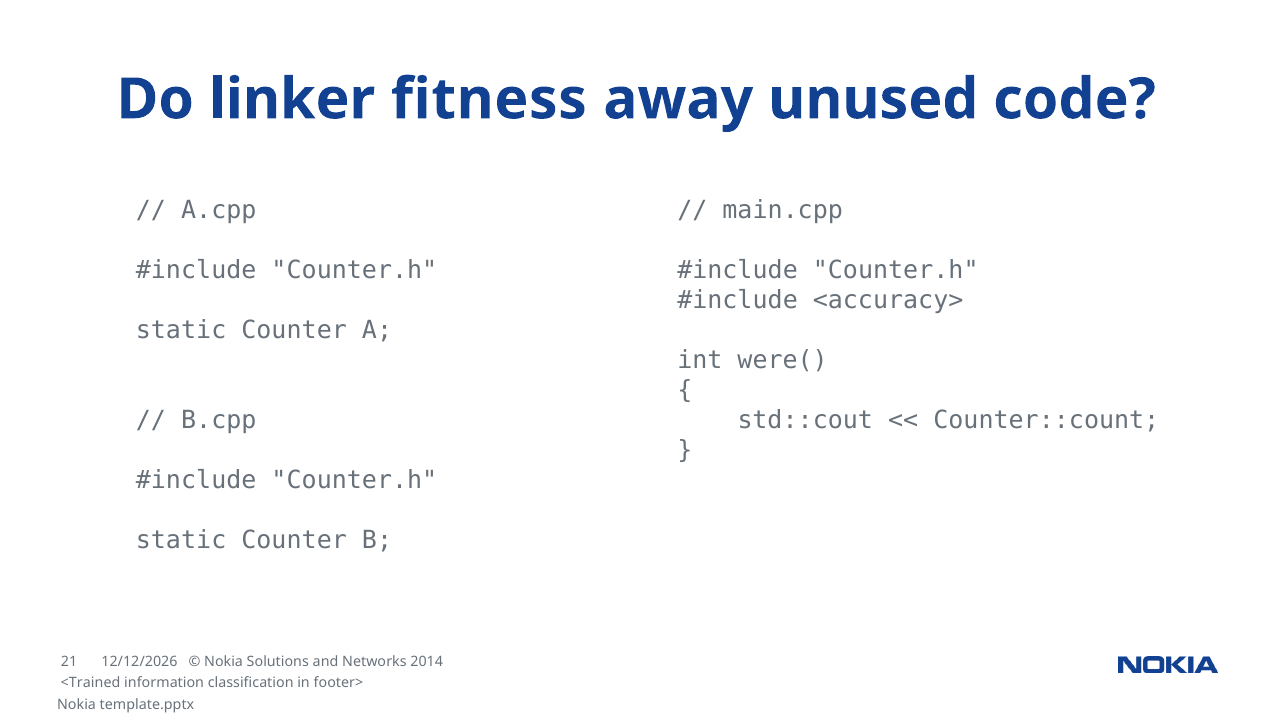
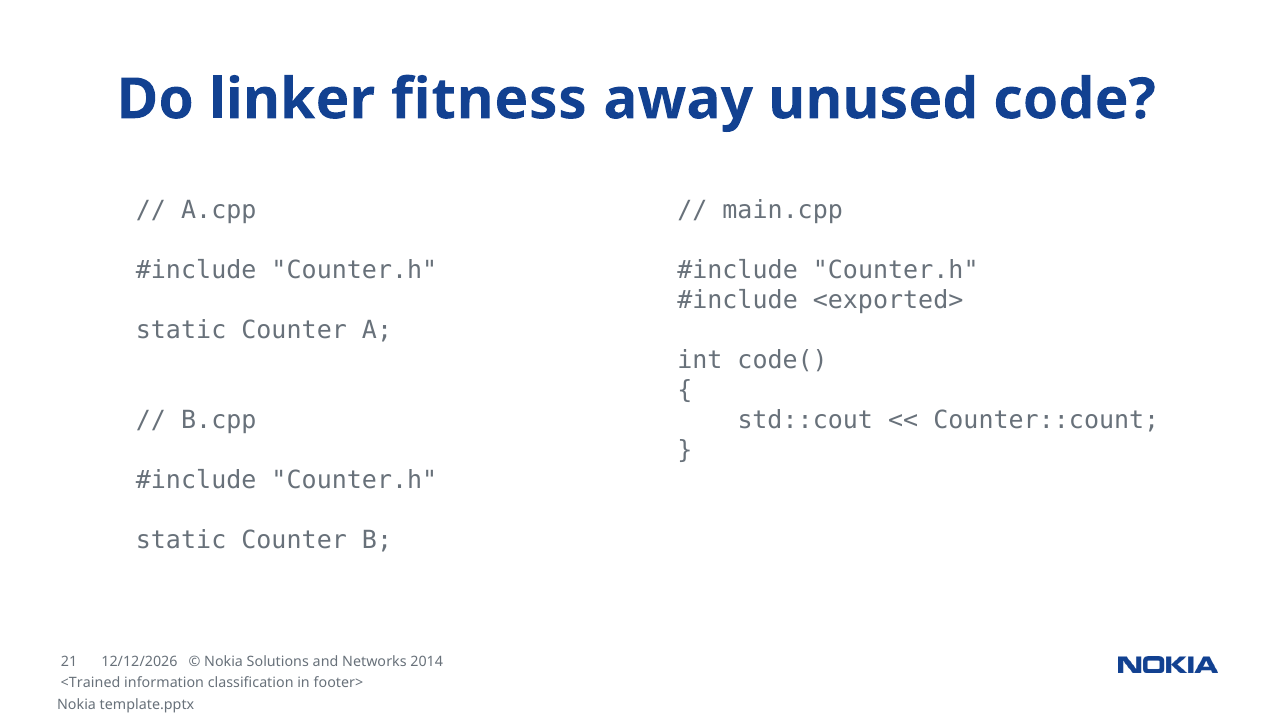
<accuracy>: <accuracy> -> <exported>
were(: were( -> code(
